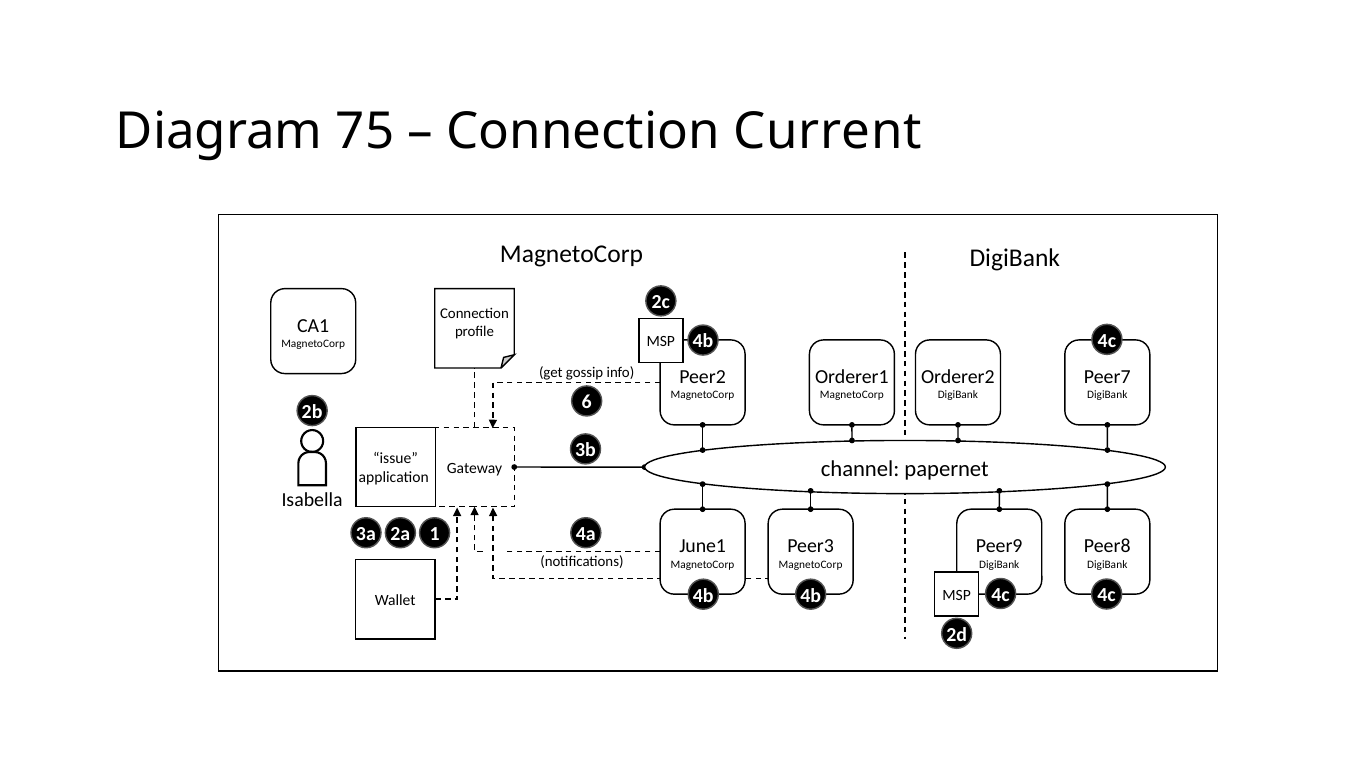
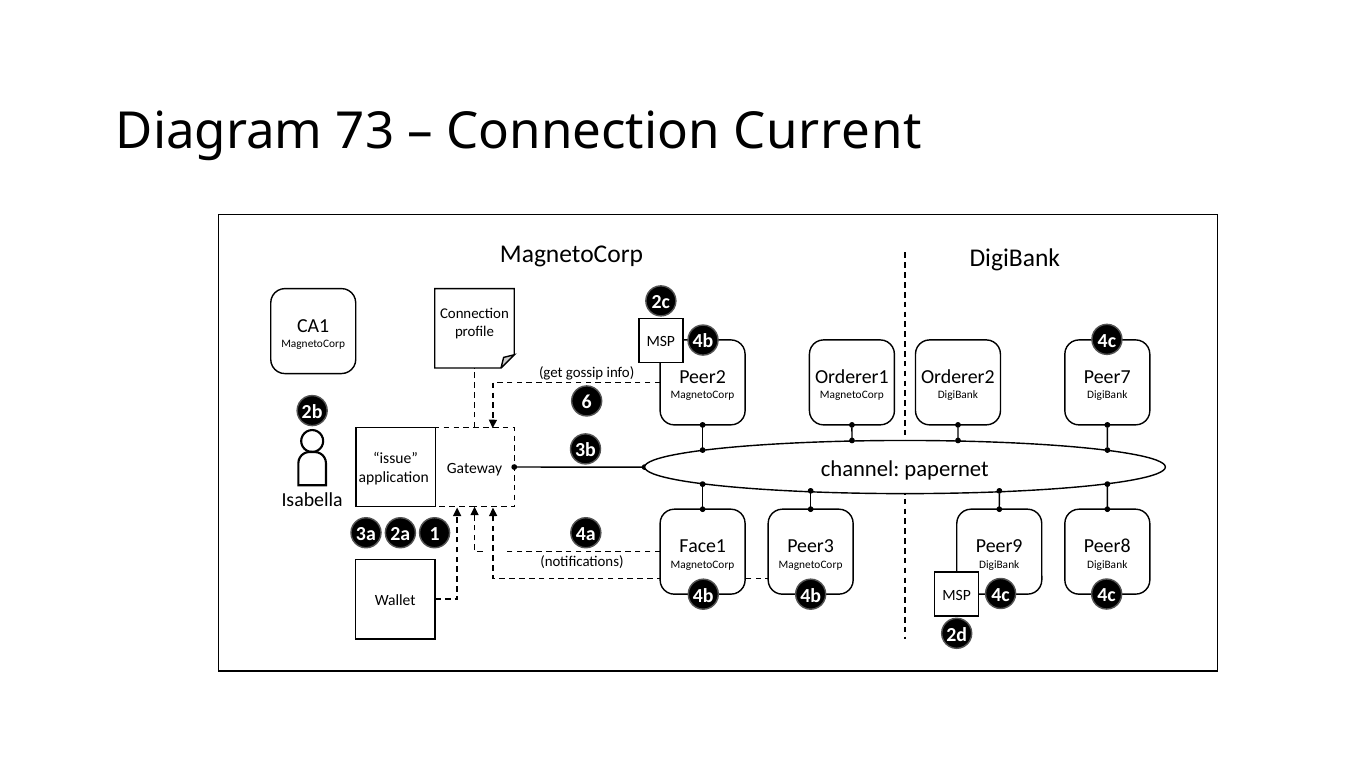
75: 75 -> 73
June1: June1 -> Face1
